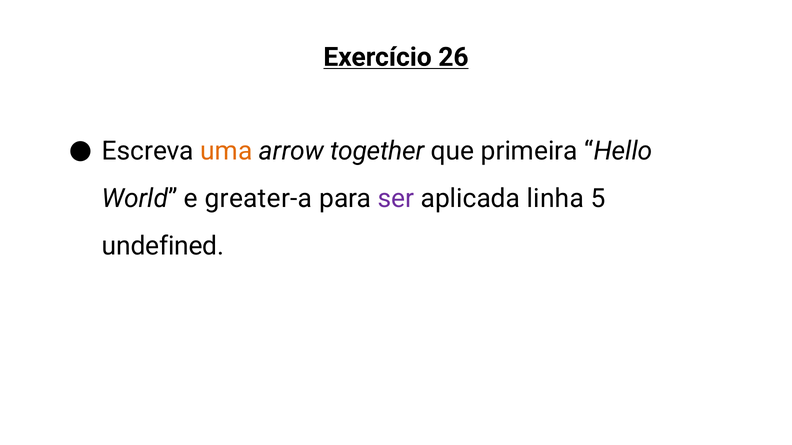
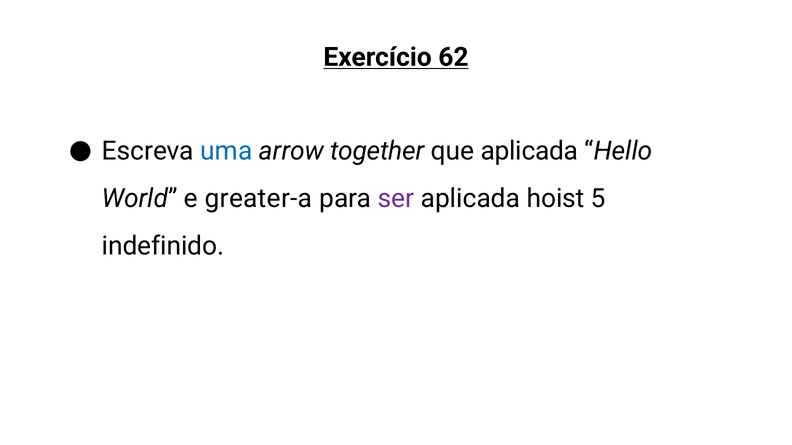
26: 26 -> 62
uma colour: orange -> blue
que primeira: primeira -> aplicada
linha: linha -> hoist
undefined: undefined -> indefinido
